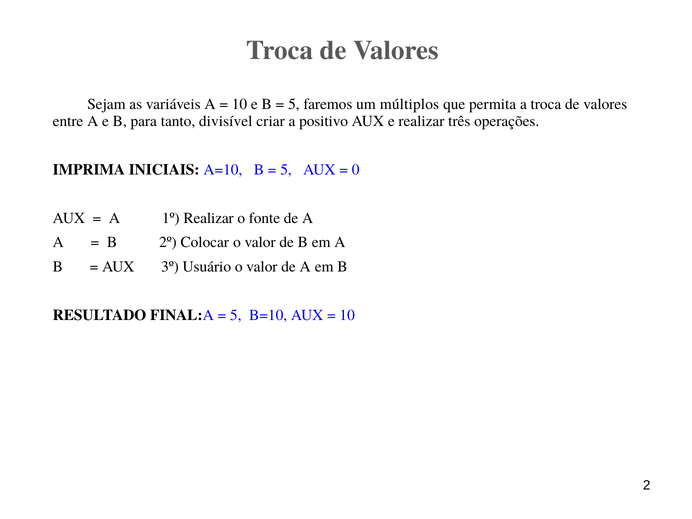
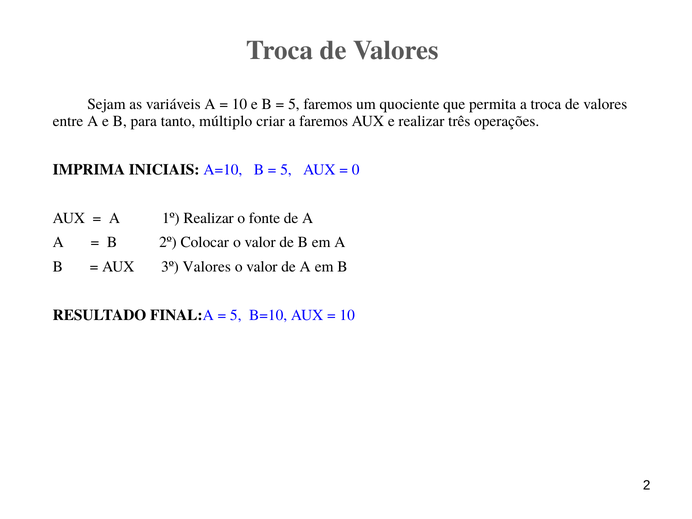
múltiplos: múltiplos -> quociente
divisível: divisível -> múltiplo
a positivo: positivo -> faremos
3º Usuário: Usuário -> Valores
